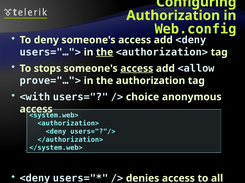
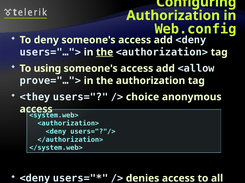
stops: stops -> using
access at (137, 69) underline: present -> none
<with: <with -> <they
